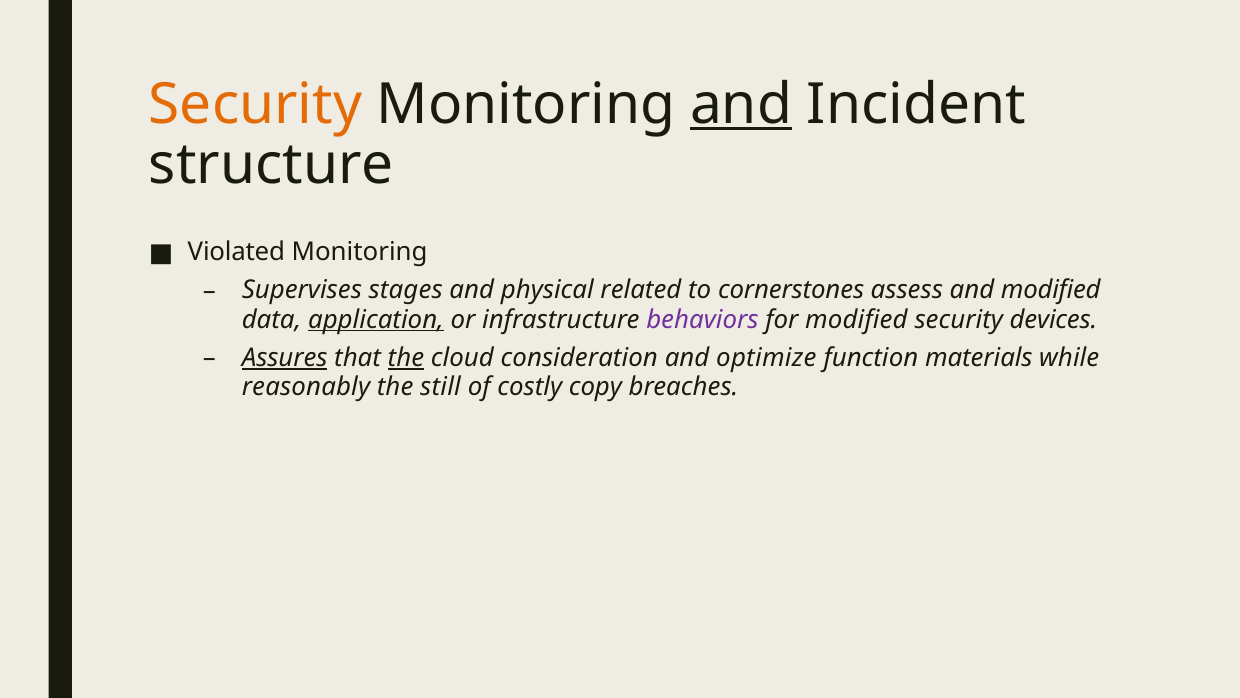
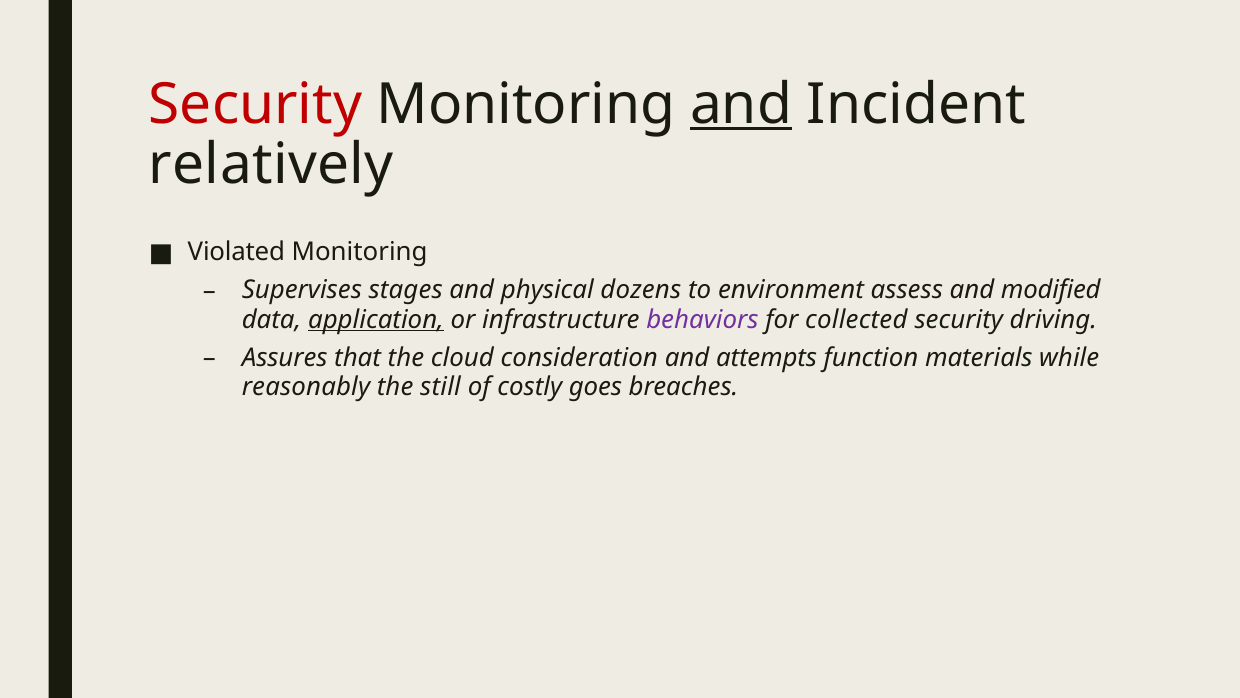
Security at (255, 104) colour: orange -> red
structure: structure -> relatively
related: related -> dozens
cornerstones: cornerstones -> environment
for modified: modified -> collected
devices: devices -> driving
Assures underline: present -> none
the at (406, 357) underline: present -> none
optimize: optimize -> attempts
copy: copy -> goes
